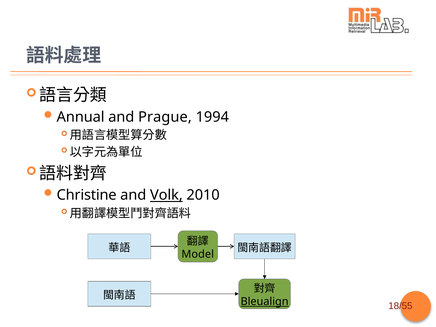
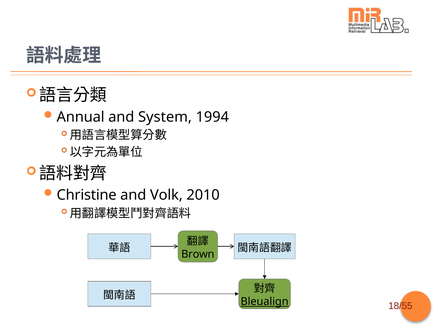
Prague: Prague -> System
Volk underline: present -> none
Model: Model -> Brown
